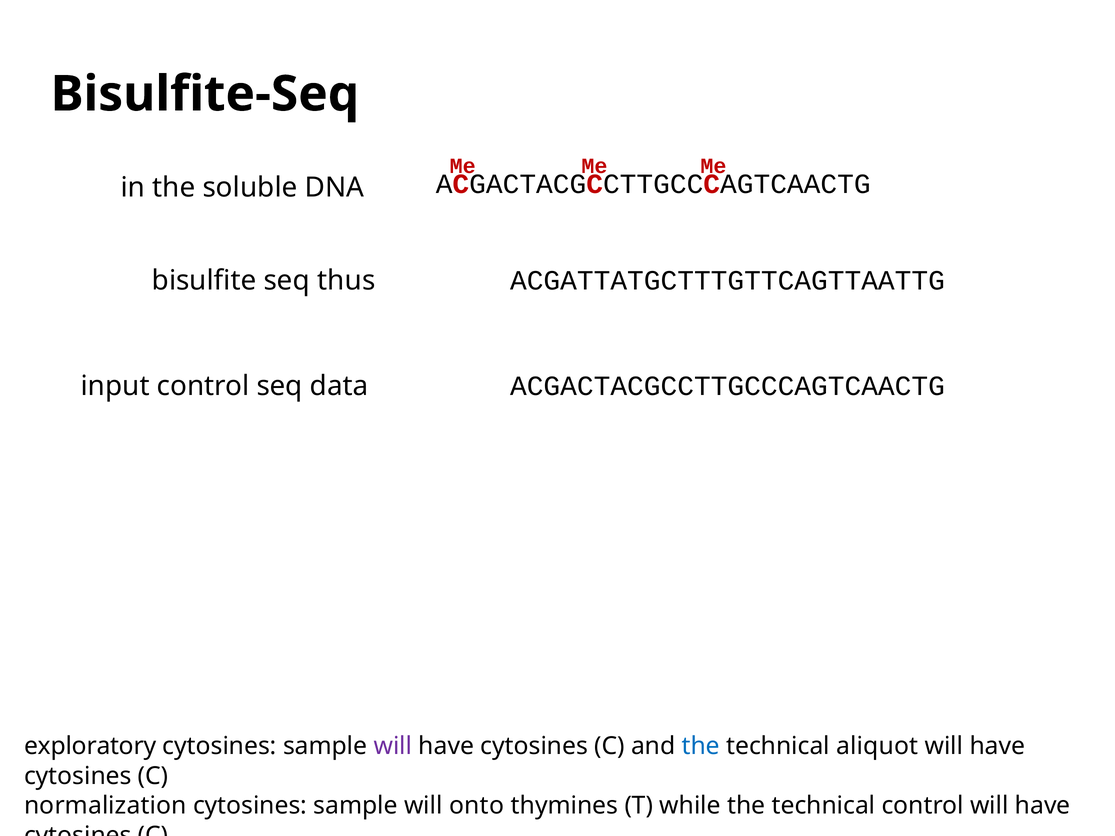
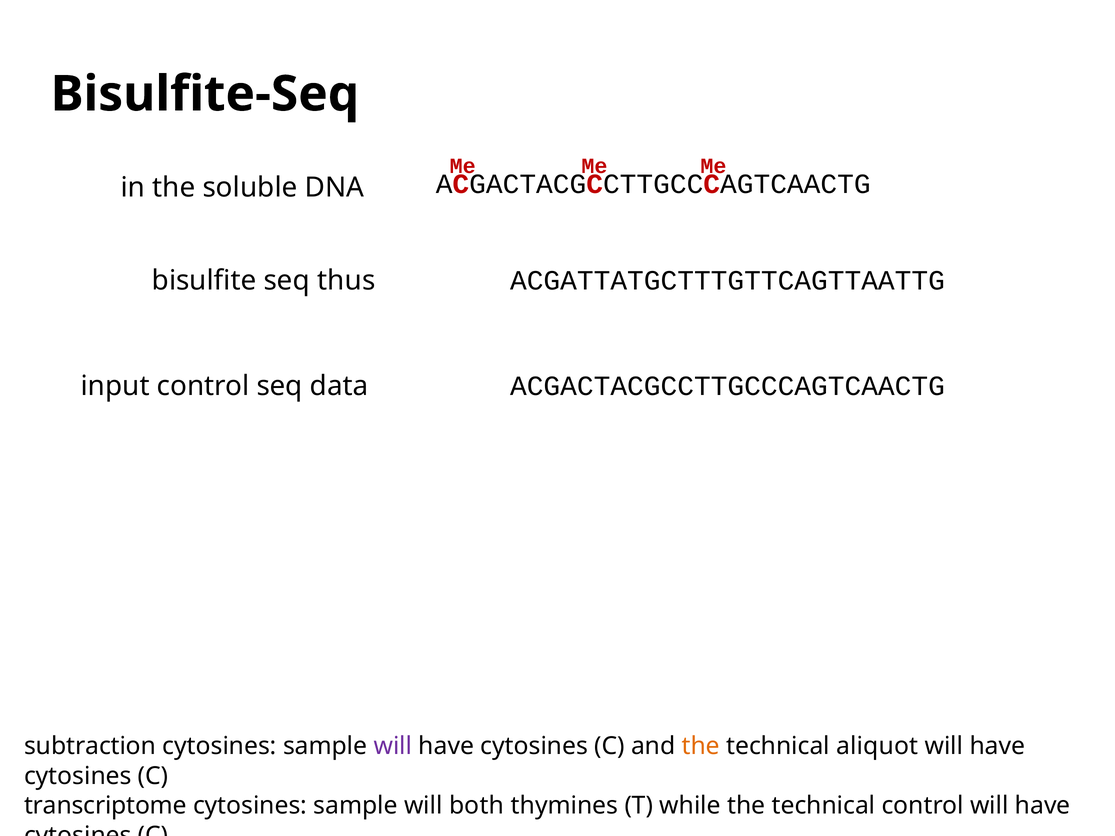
exploratory: exploratory -> subtraction
the at (701, 746) colour: blue -> orange
normalization: normalization -> transcriptome
onto: onto -> both
